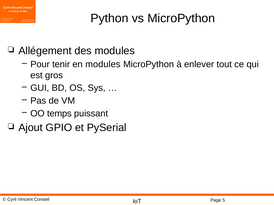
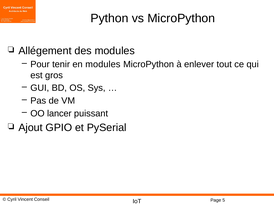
temps: temps -> lancer
